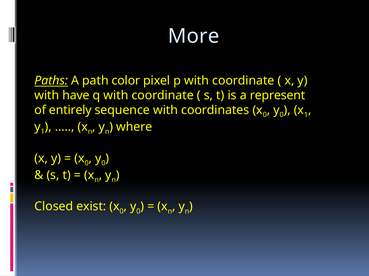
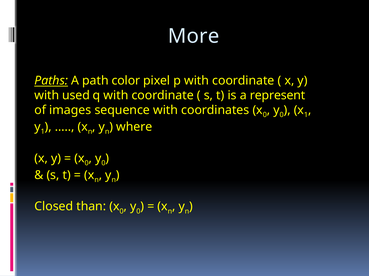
have: have -> used
entirely: entirely -> images
exist: exist -> than
